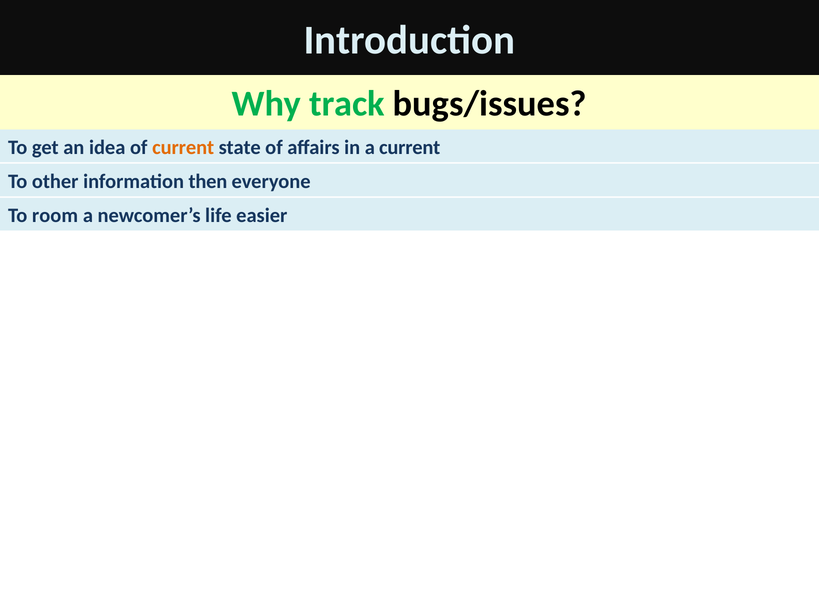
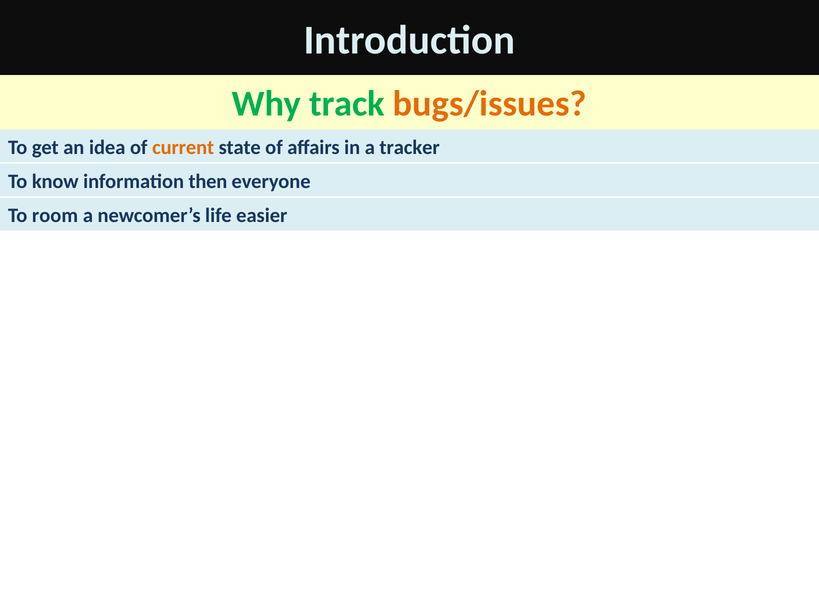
bugs/issues colour: black -> orange
a current: current -> tracker
other: other -> know
